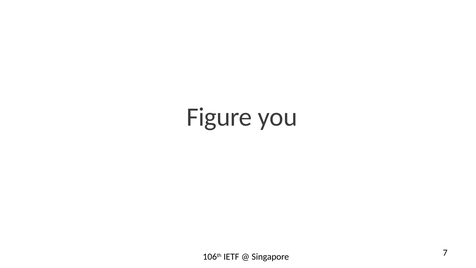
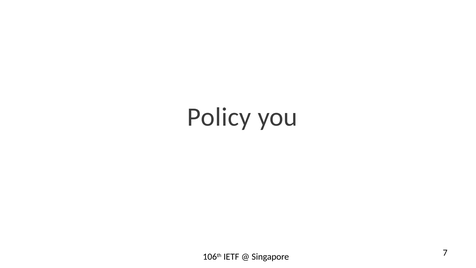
Figure: Figure -> Policy
